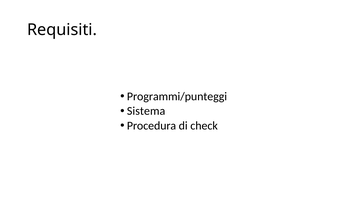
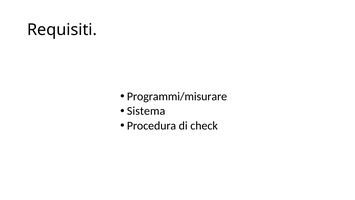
Programmi/punteggi: Programmi/punteggi -> Programmi/misurare
